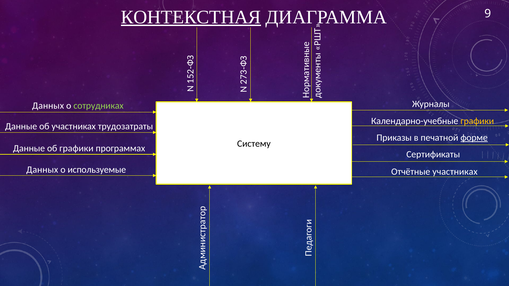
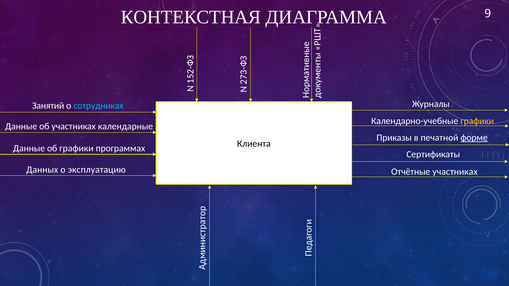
КОНТЕКСТНАЯ underline: present -> none
Данных at (48, 106): Данных -> Занятий
сотрудниках colour: light green -> light blue
трудозатраты: трудозатраты -> календарные
Систему: Систему -> Клиента
используемые: используемые -> эксплуатацию
